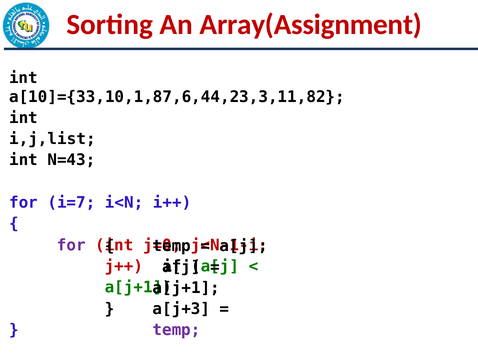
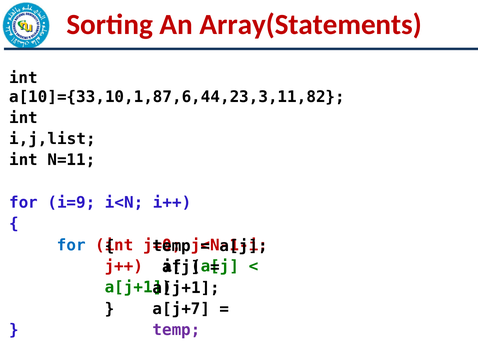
Array(Assignment: Array(Assignment -> Array(Statements
N=43: N=43 -> N=11
i=7: i=7 -> i=9
for at (71, 246) colour: purple -> blue
a[j+3: a[j+3 -> a[j+7
